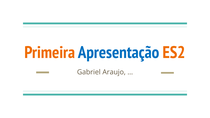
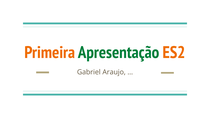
Apresentação colour: blue -> green
